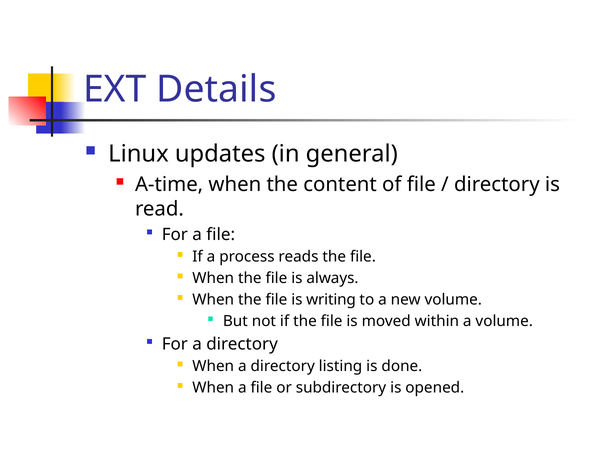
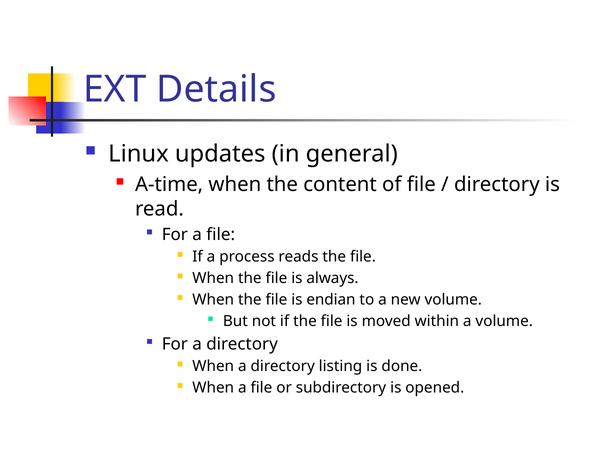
writing: writing -> endian
